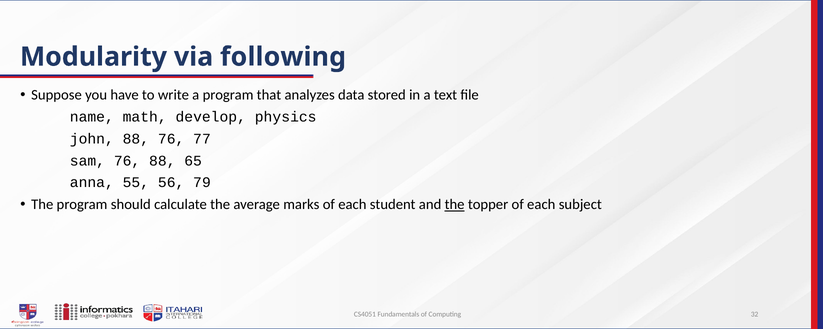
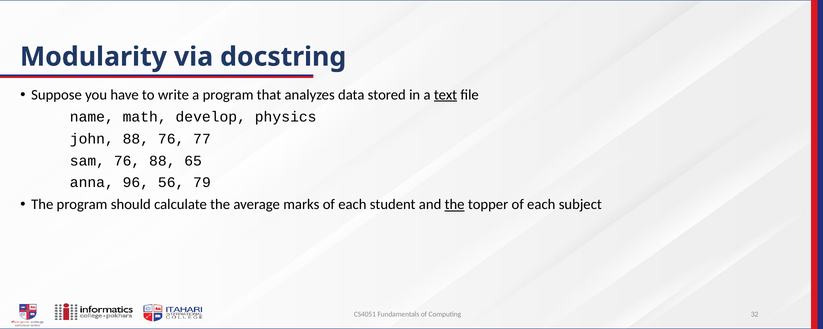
following: following -> docstring
text underline: none -> present
55: 55 -> 96
